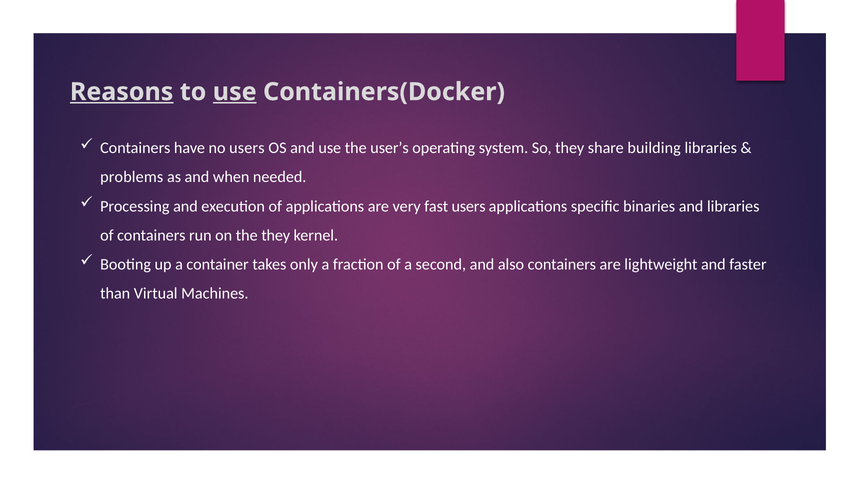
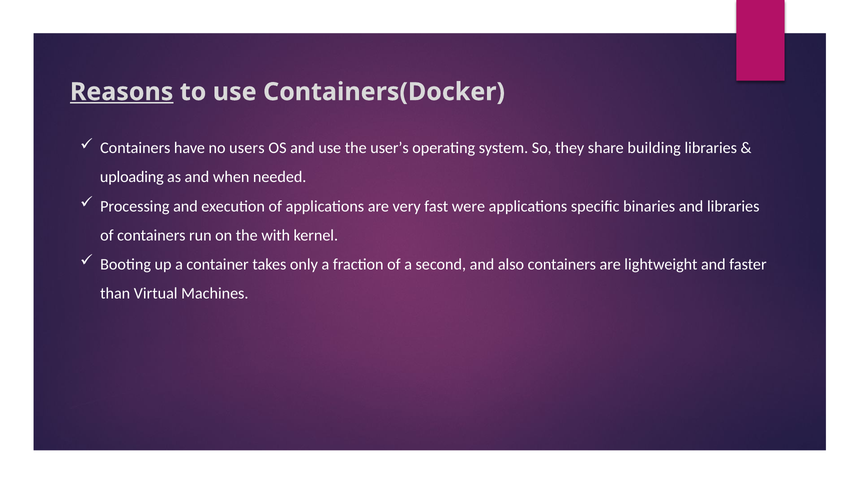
use at (235, 92) underline: present -> none
problems: problems -> uploading
fast users: users -> were
the they: they -> with
